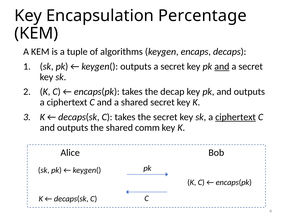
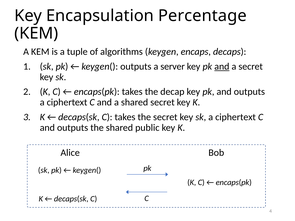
outputs a secret: secret -> server
ciphertext at (236, 117) underline: present -> none
comm: comm -> public
